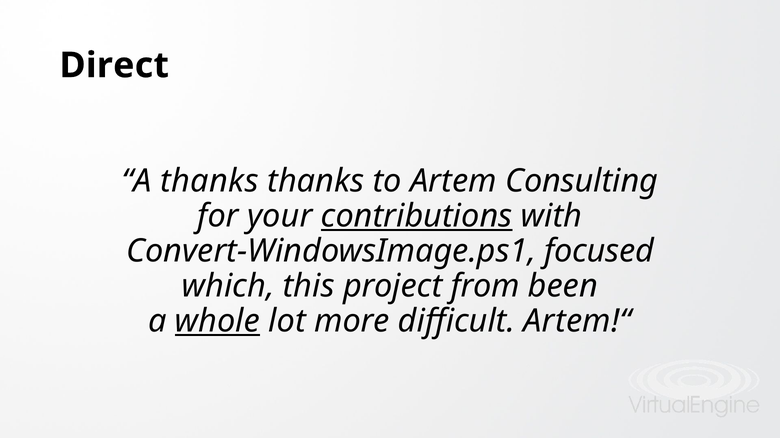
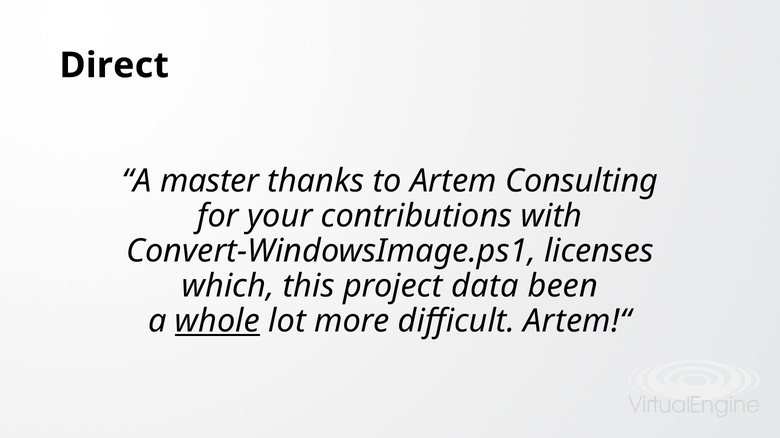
A thanks: thanks -> master
contributions underline: present -> none
focused: focused -> licenses
from: from -> data
